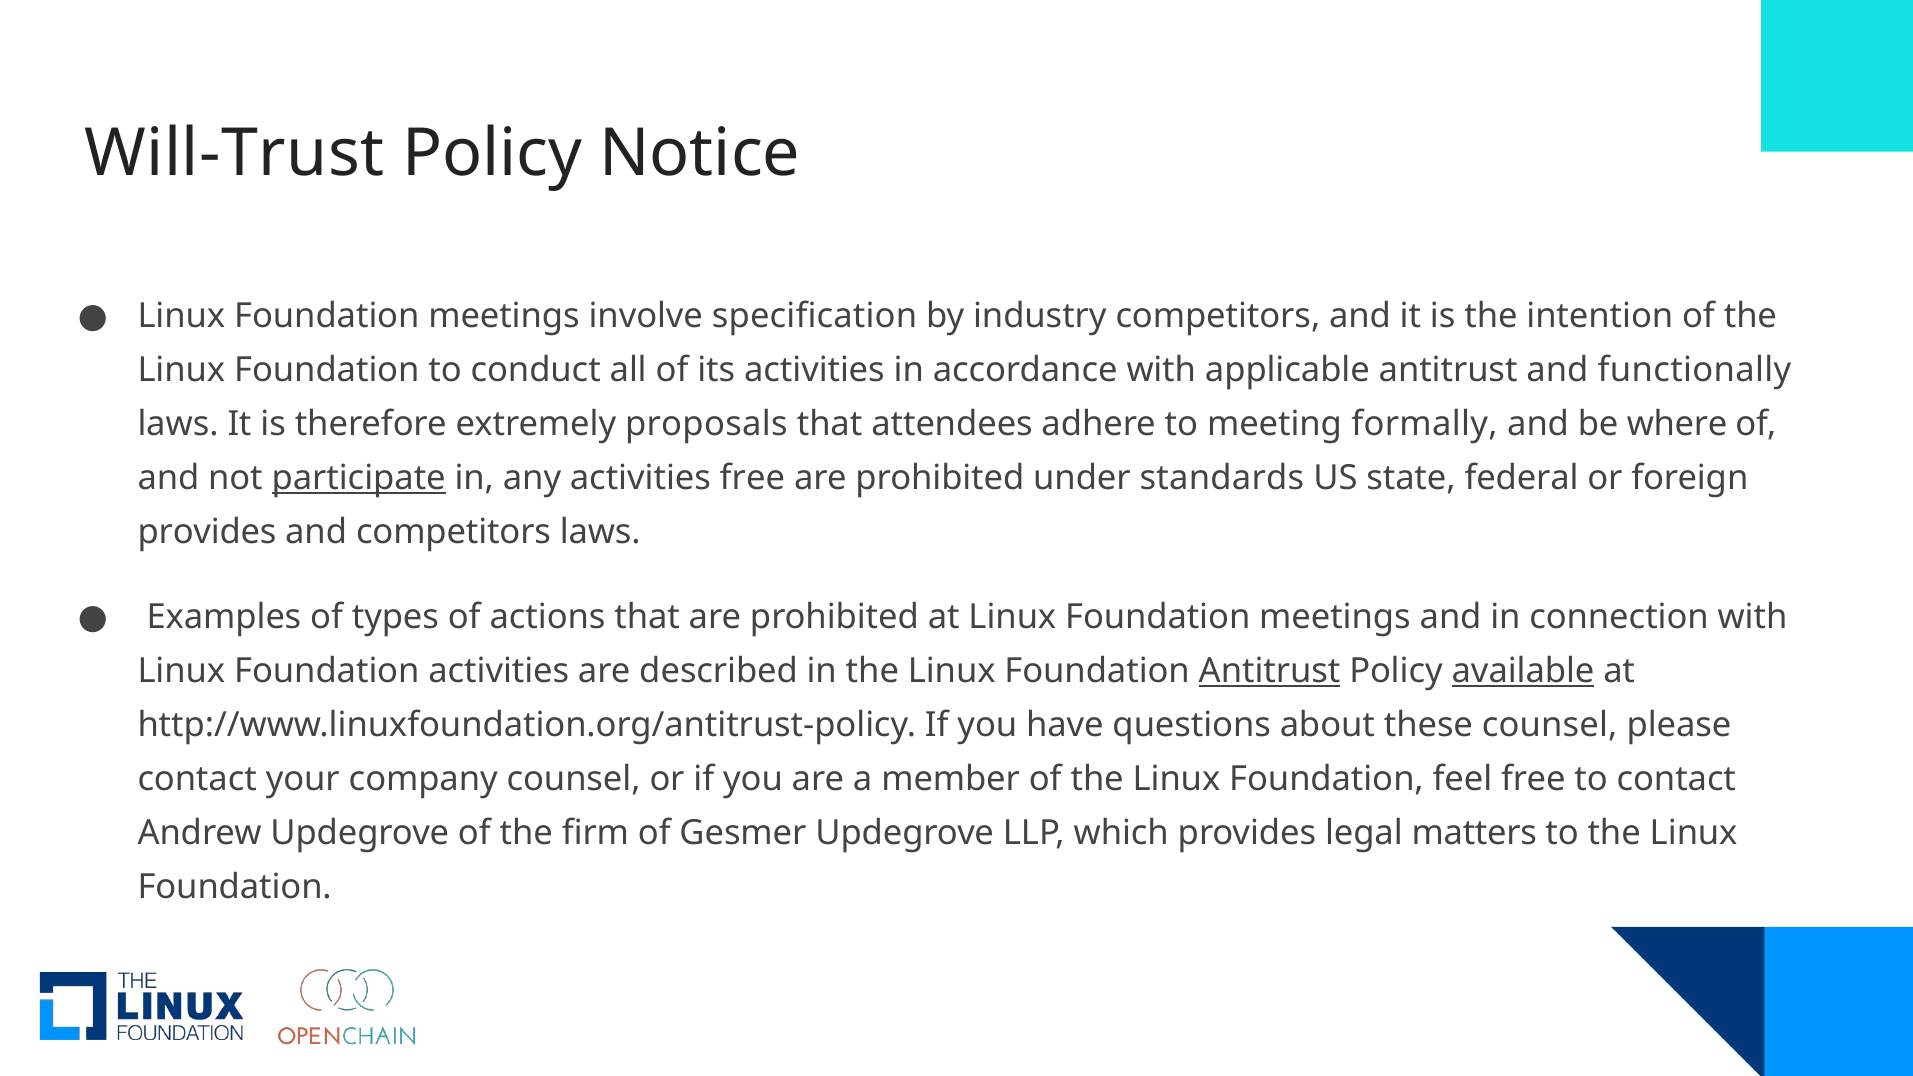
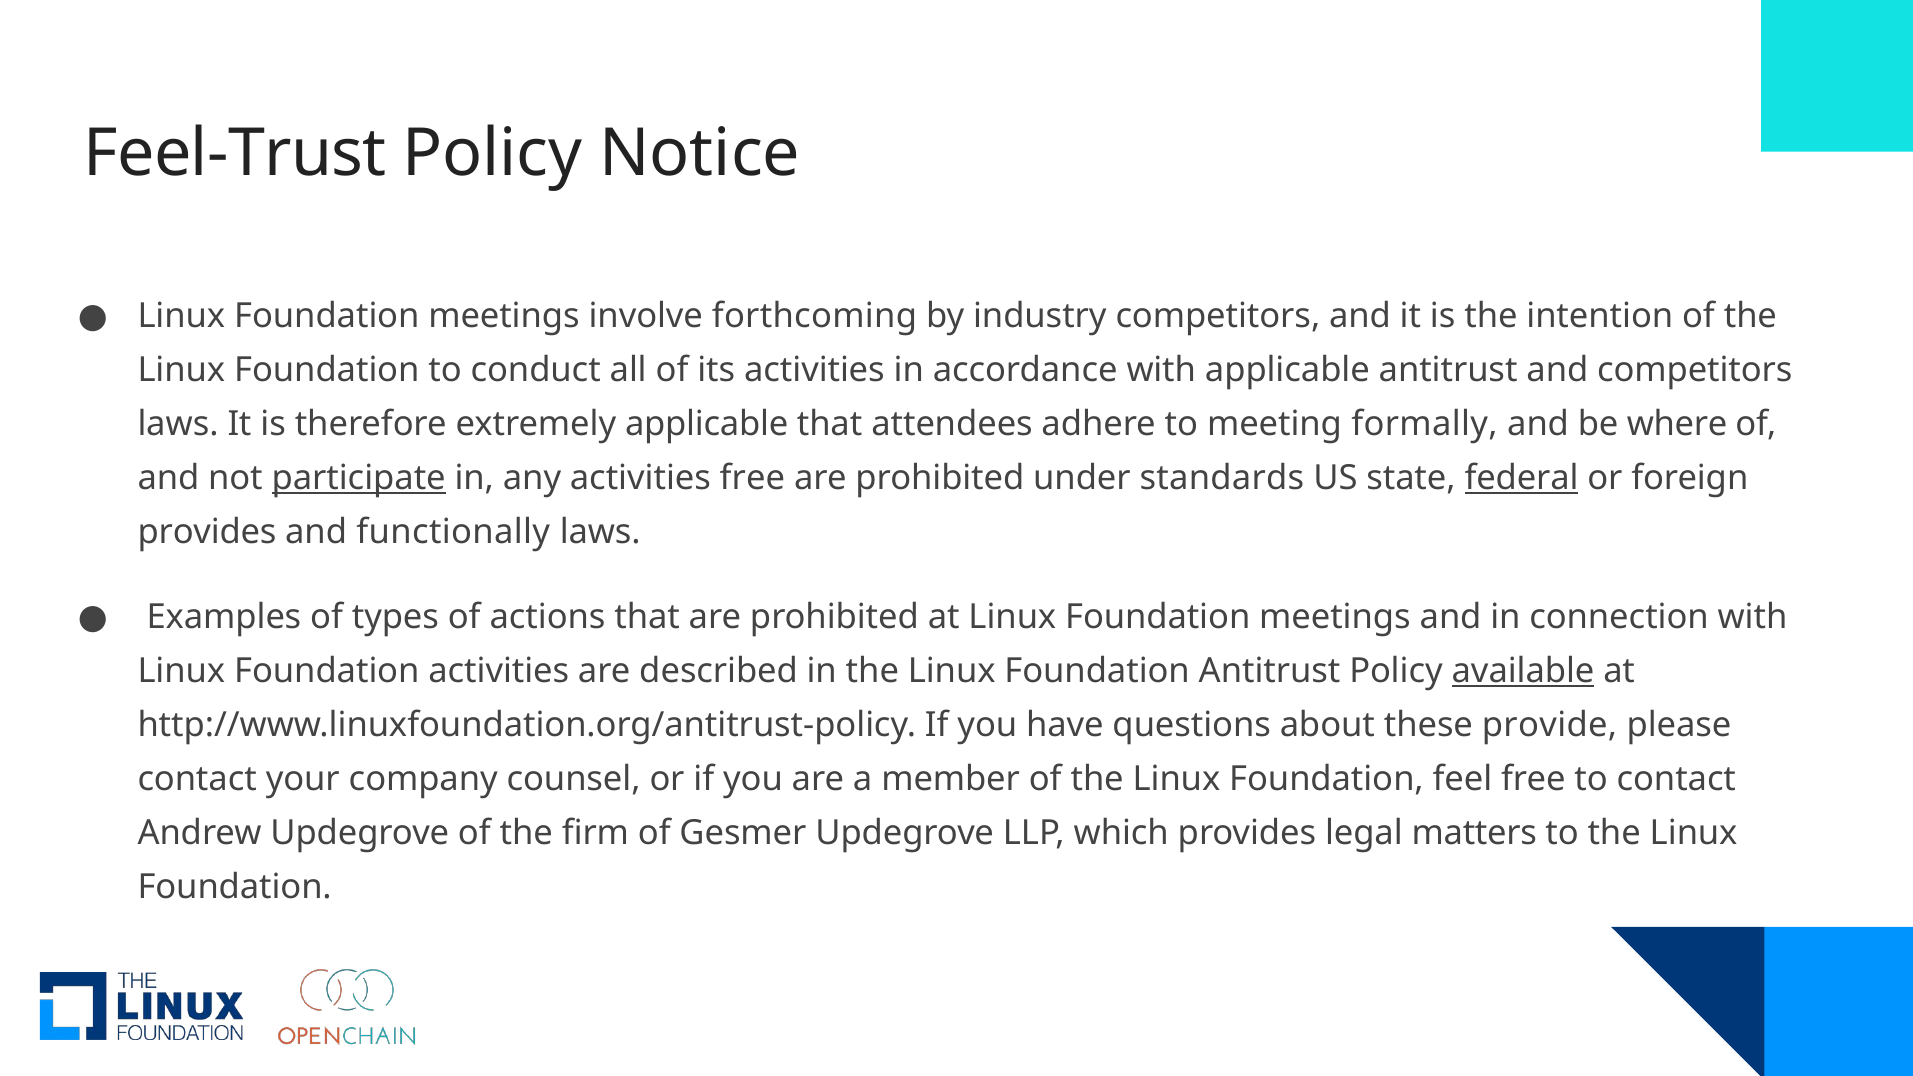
Will-Trust: Will-Trust -> Feel-Trust
specification: specification -> forthcoming
and functionally: functionally -> competitors
extremely proposals: proposals -> applicable
federal underline: none -> present
and competitors: competitors -> functionally
Antitrust at (1270, 671) underline: present -> none
these counsel: counsel -> provide
